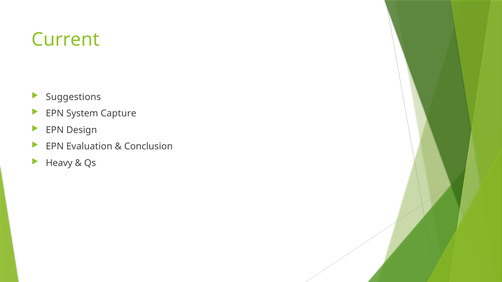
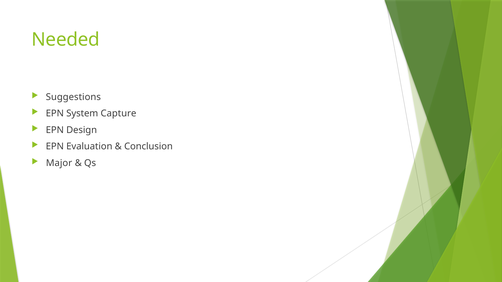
Current: Current -> Needed
Heavy: Heavy -> Major
